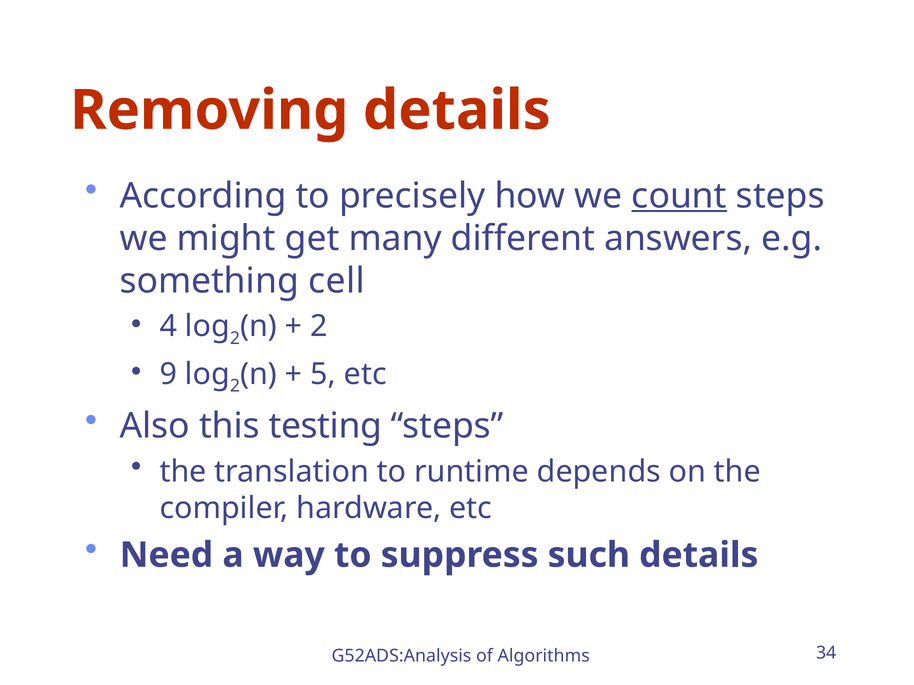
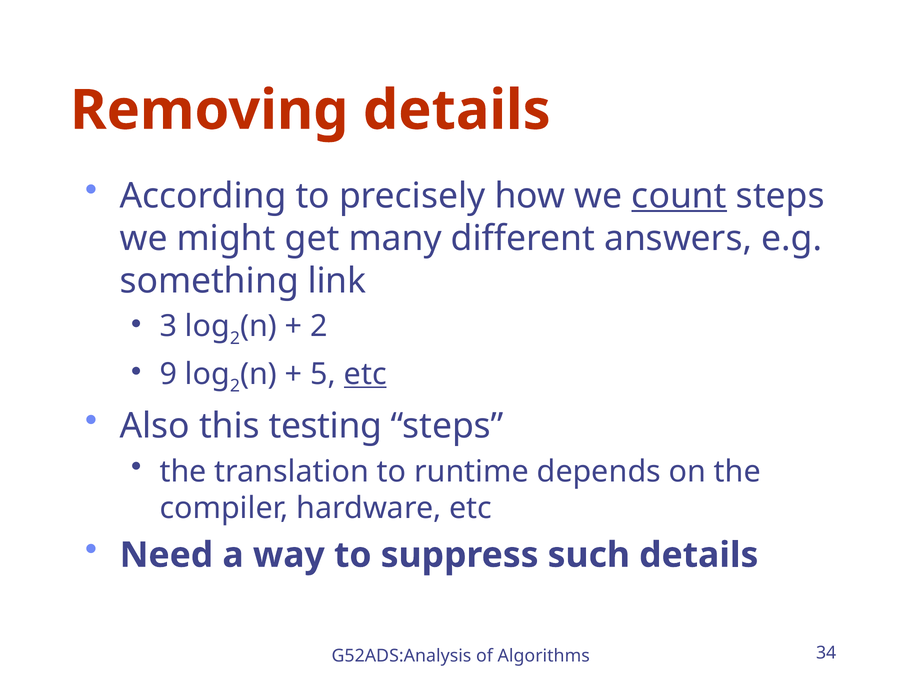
cell: cell -> link
4: 4 -> 3
etc at (365, 374) underline: none -> present
